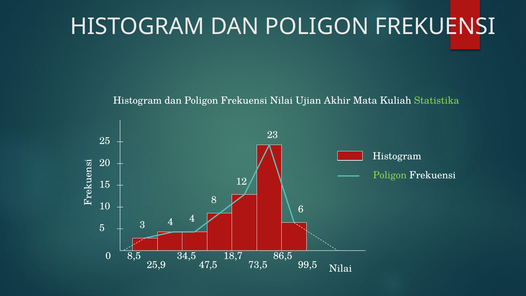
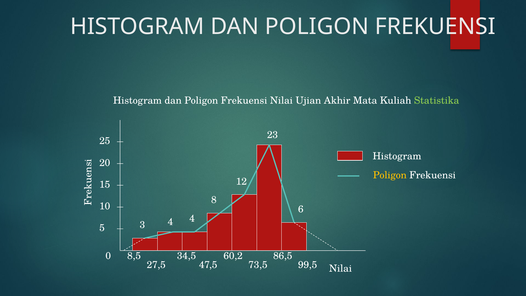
Poligon at (390, 175) colour: light green -> yellow
18,7: 18,7 -> 60,2
25,9: 25,9 -> 27,5
